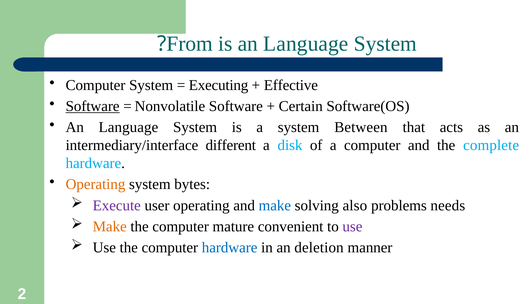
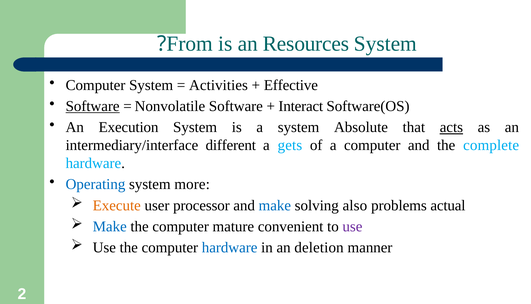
is an Language: Language -> Resources
Executing: Executing -> Activities
Certain: Certain -> Interact
Language at (128, 127): Language -> Execution
Between: Between -> Absolute
acts underline: none -> present
disk: disk -> gets
Operating at (95, 184) colour: orange -> blue
bytes: bytes -> more
Execute colour: purple -> orange
user operating: operating -> processor
needs: needs -> actual
Make at (110, 226) colour: orange -> blue
